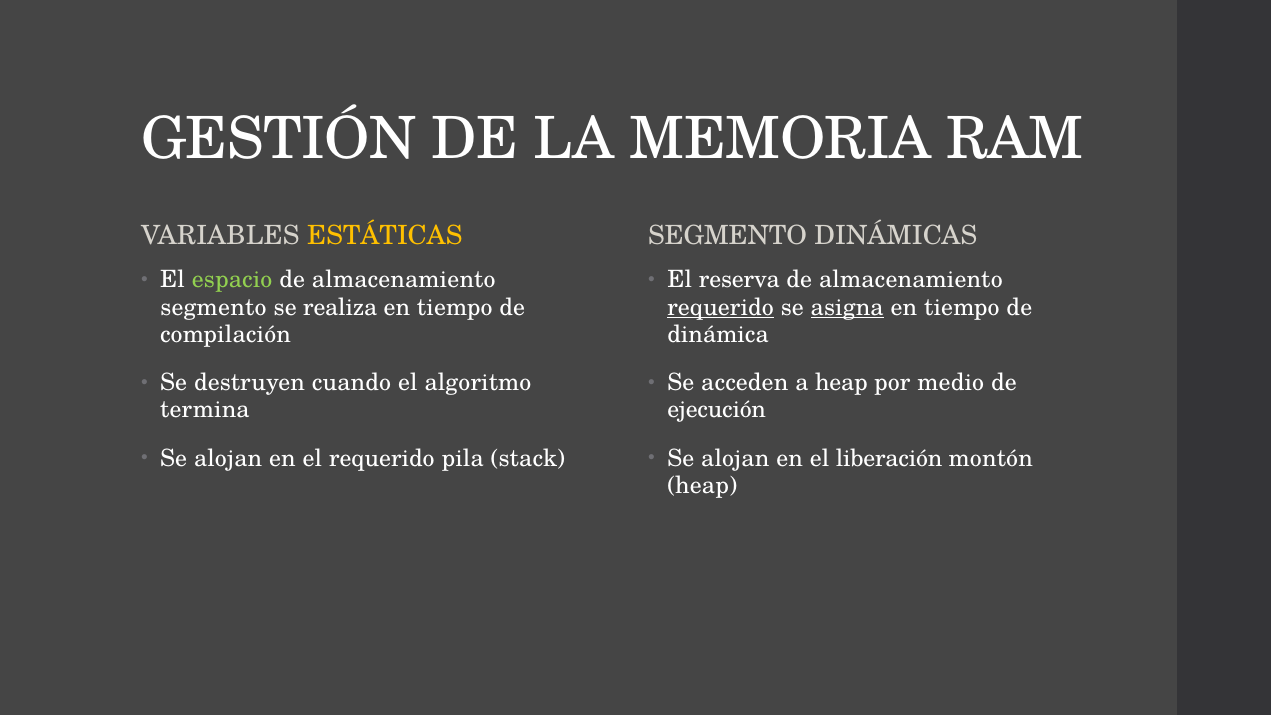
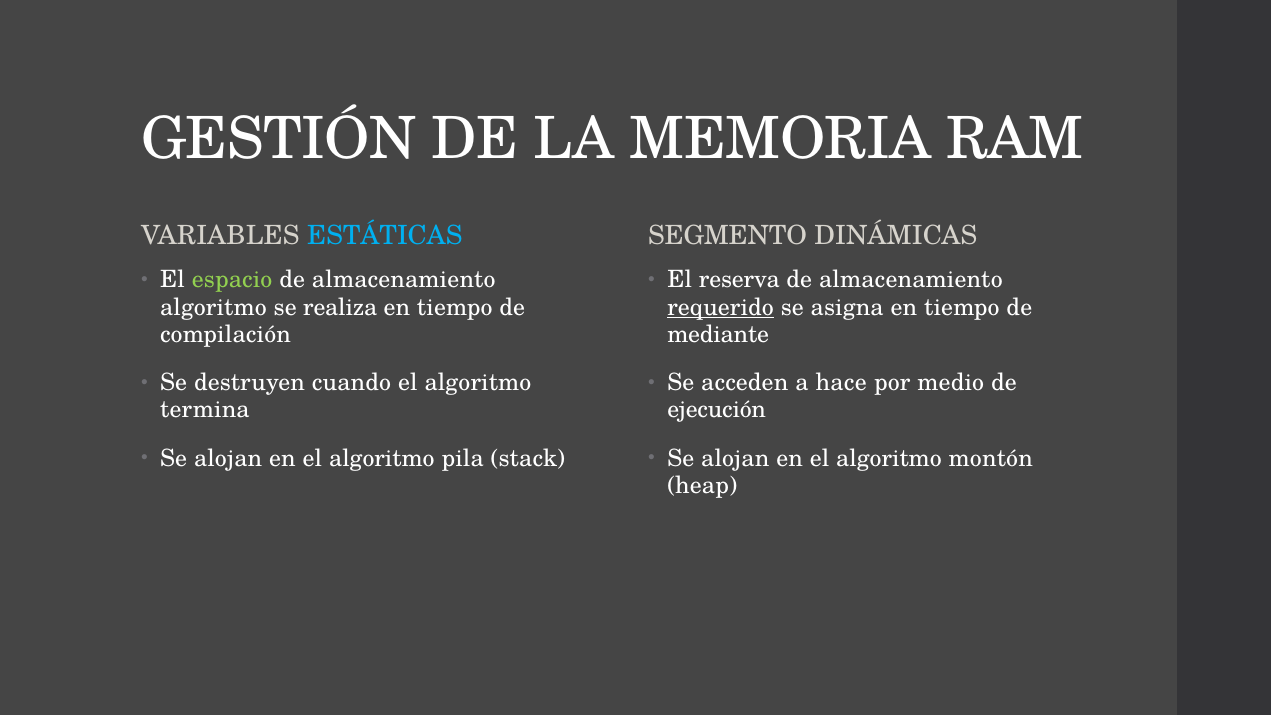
ESTÁTICAS colour: yellow -> light blue
segmento at (213, 307): segmento -> algoritmo
asigna underline: present -> none
dinámica: dinámica -> mediante
a heap: heap -> hace
requerido at (382, 458): requerido -> algoritmo
liberación at (889, 458): liberación -> algoritmo
